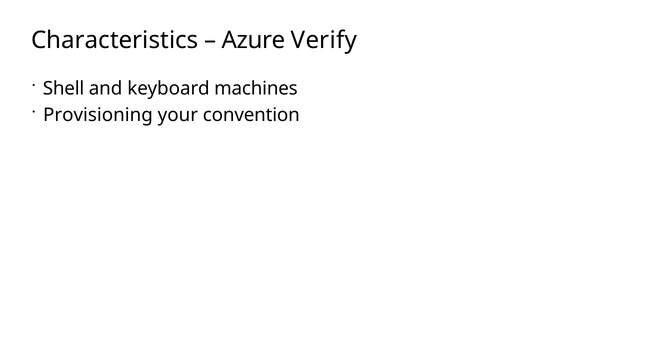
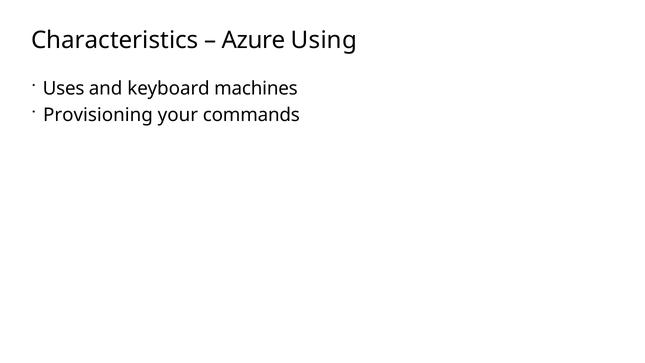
Verify: Verify -> Using
Shell: Shell -> Uses
convention: convention -> commands
